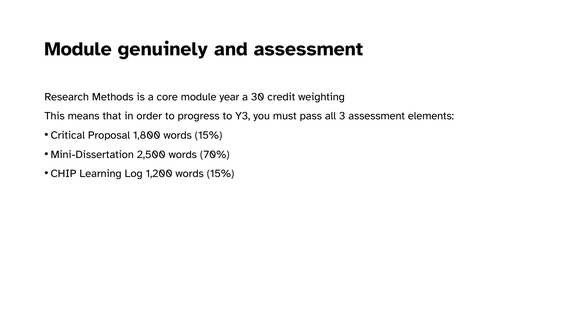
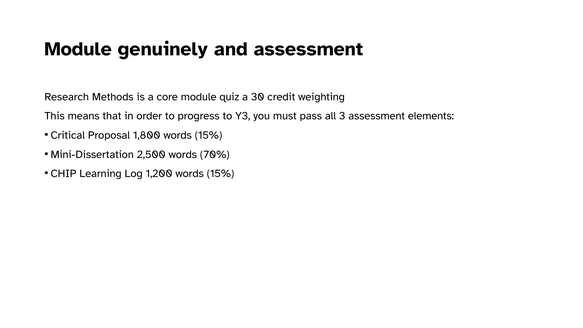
year: year -> quiz
